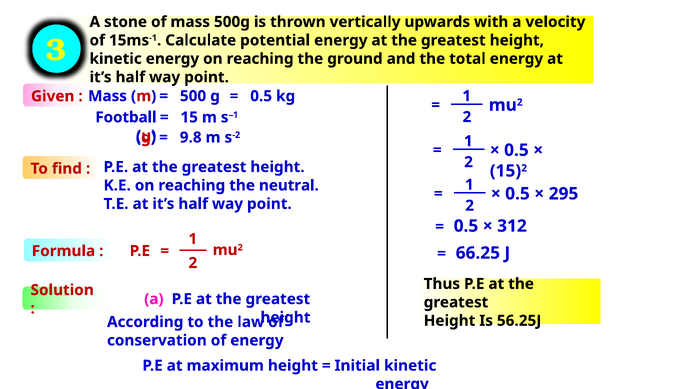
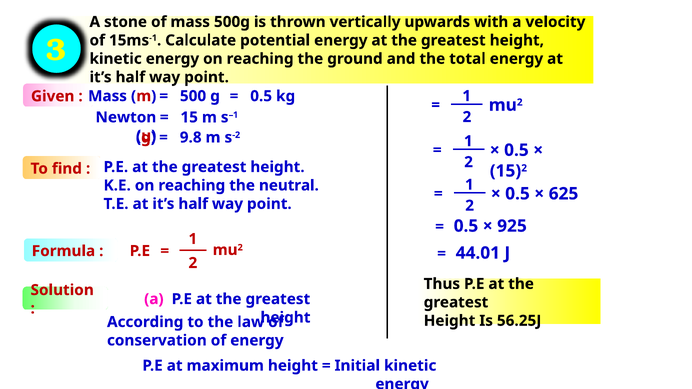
Football: Football -> Newton
295: 295 -> 625
312: 312 -> 925
66.25: 66.25 -> 44.01
